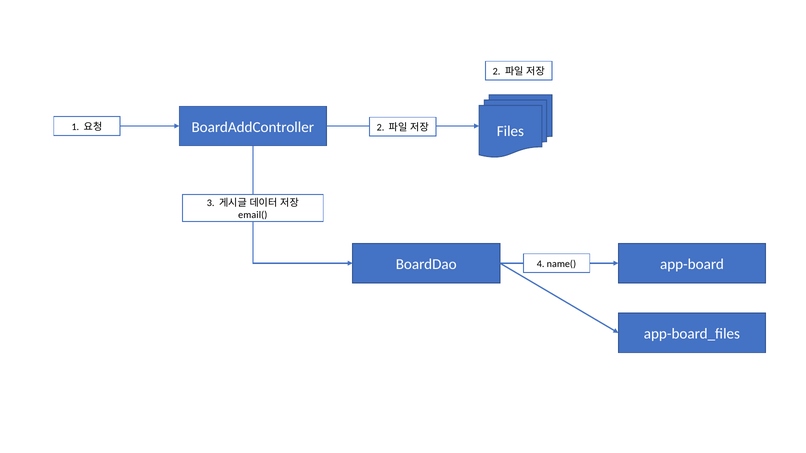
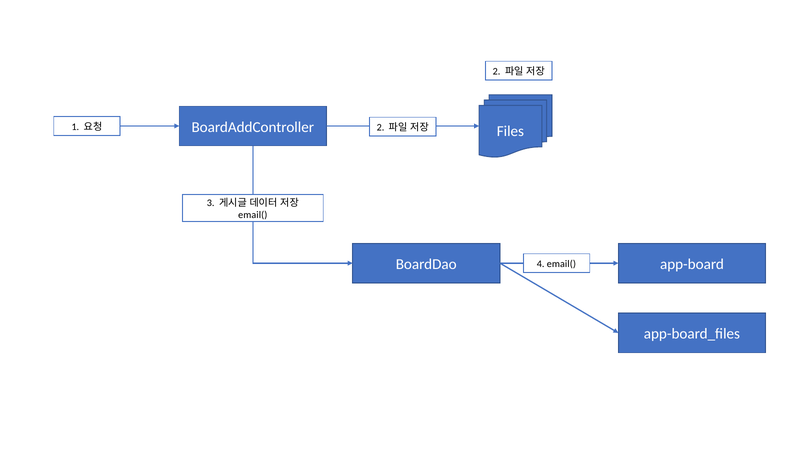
4 name(: name( -> email(
